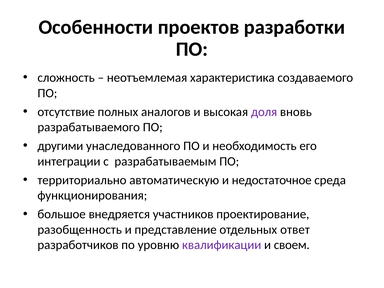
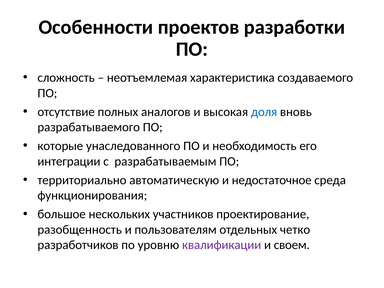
доля colour: purple -> blue
другими: другими -> которые
внедряется: внедряется -> нескольких
представление: представление -> пользователям
ответ: ответ -> четко
